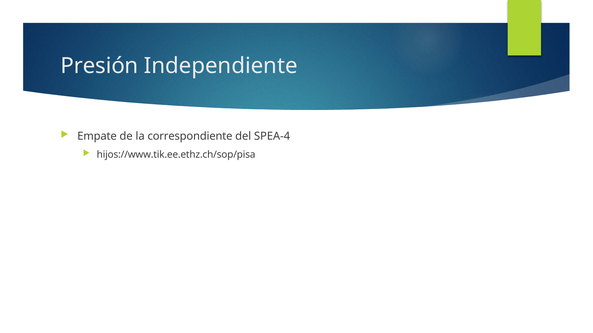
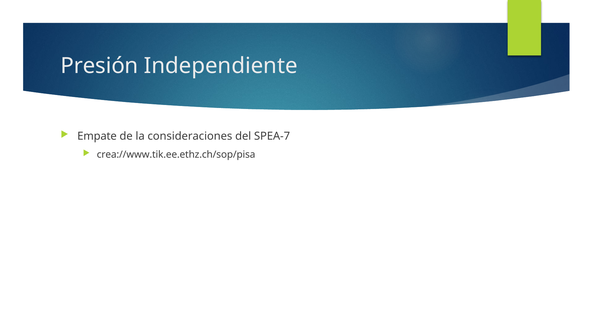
correspondiente: correspondiente -> consideraciones
SPEA-4: SPEA-4 -> SPEA-7
hijos://www.tik.ee.ethz.ch/sop/pisa: hijos://www.tik.ee.ethz.ch/sop/pisa -> crea://www.tik.ee.ethz.ch/sop/pisa
